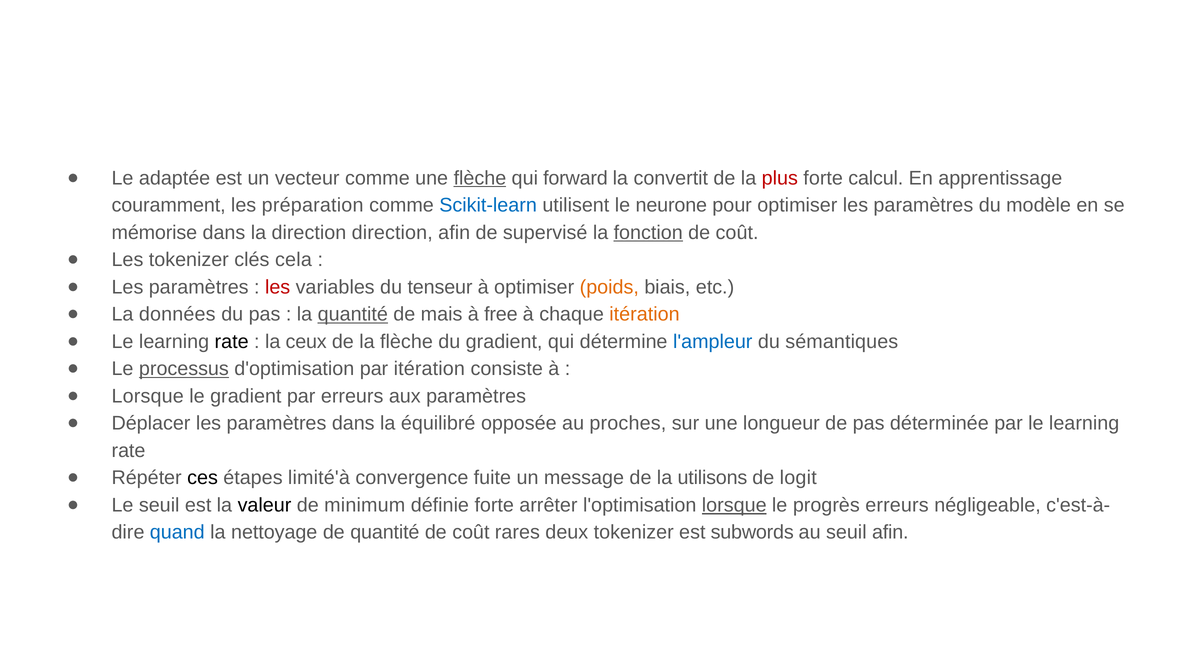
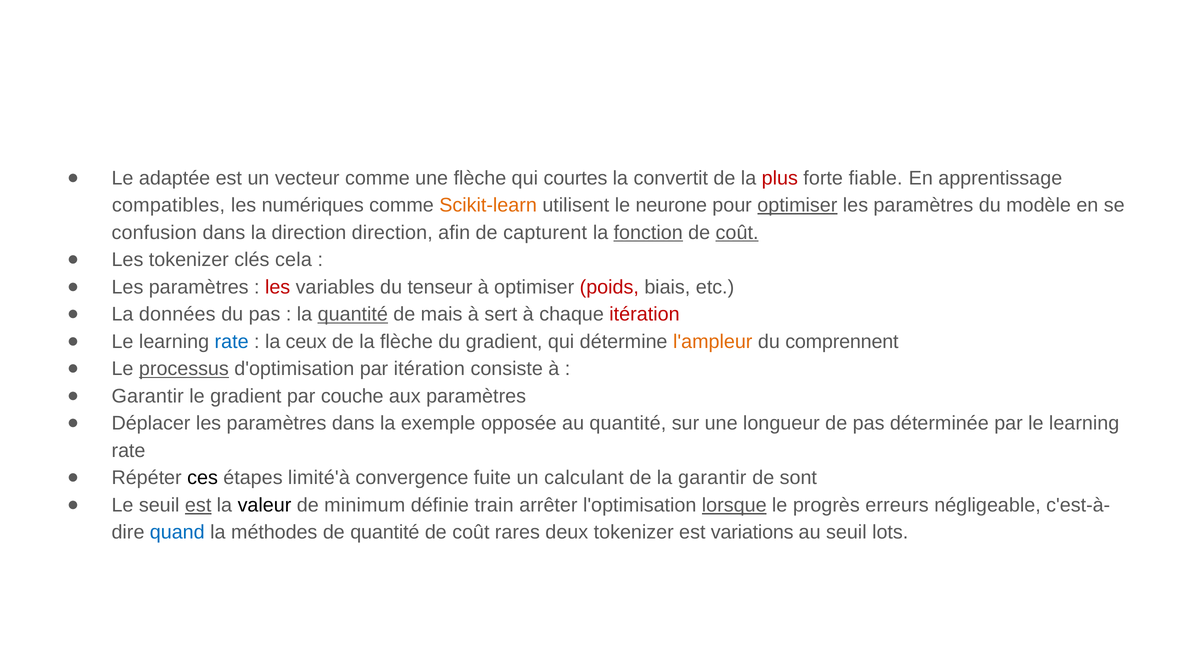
flèche at (480, 178) underline: present -> none
forward: forward -> courtes
calcul: calcul -> fiable
couramment: couramment -> compatibles
préparation: préparation -> numériques
Scikit-learn colour: blue -> orange
optimiser at (797, 205) underline: none -> present
mémorise: mémorise -> confusion
supervisé: supervisé -> capturent
coût at (737, 233) underline: none -> present
poids colour: orange -> red
free: free -> sert
itération at (644, 314) colour: orange -> red
rate at (232, 342) colour: black -> blue
l'ampleur colour: blue -> orange
sémantiques: sémantiques -> comprennent
Lorsque at (148, 396): Lorsque -> Garantir
par erreurs: erreurs -> couche
équilibré: équilibré -> exemple
au proches: proches -> quantité
message: message -> calculant
la utilisons: utilisons -> garantir
logit: logit -> sont
est at (198, 505) underline: none -> present
définie forte: forte -> train
nettoyage: nettoyage -> méthodes
subwords: subwords -> variations
seuil afin: afin -> lots
